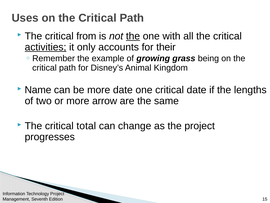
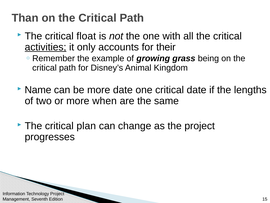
Uses: Uses -> Than
from: from -> float
the at (133, 36) underline: present -> none
arrow: arrow -> when
total: total -> plan
